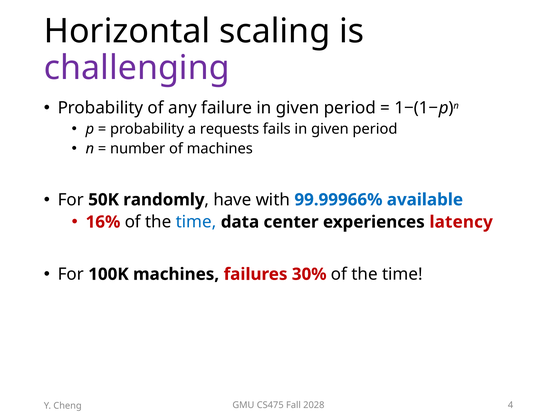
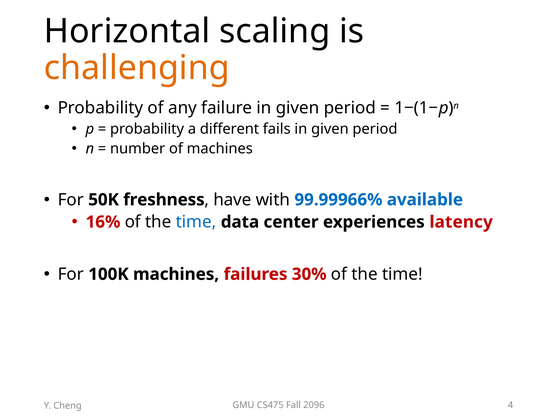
challenging colour: purple -> orange
requests: requests -> different
randomly: randomly -> freshness
2028: 2028 -> 2096
